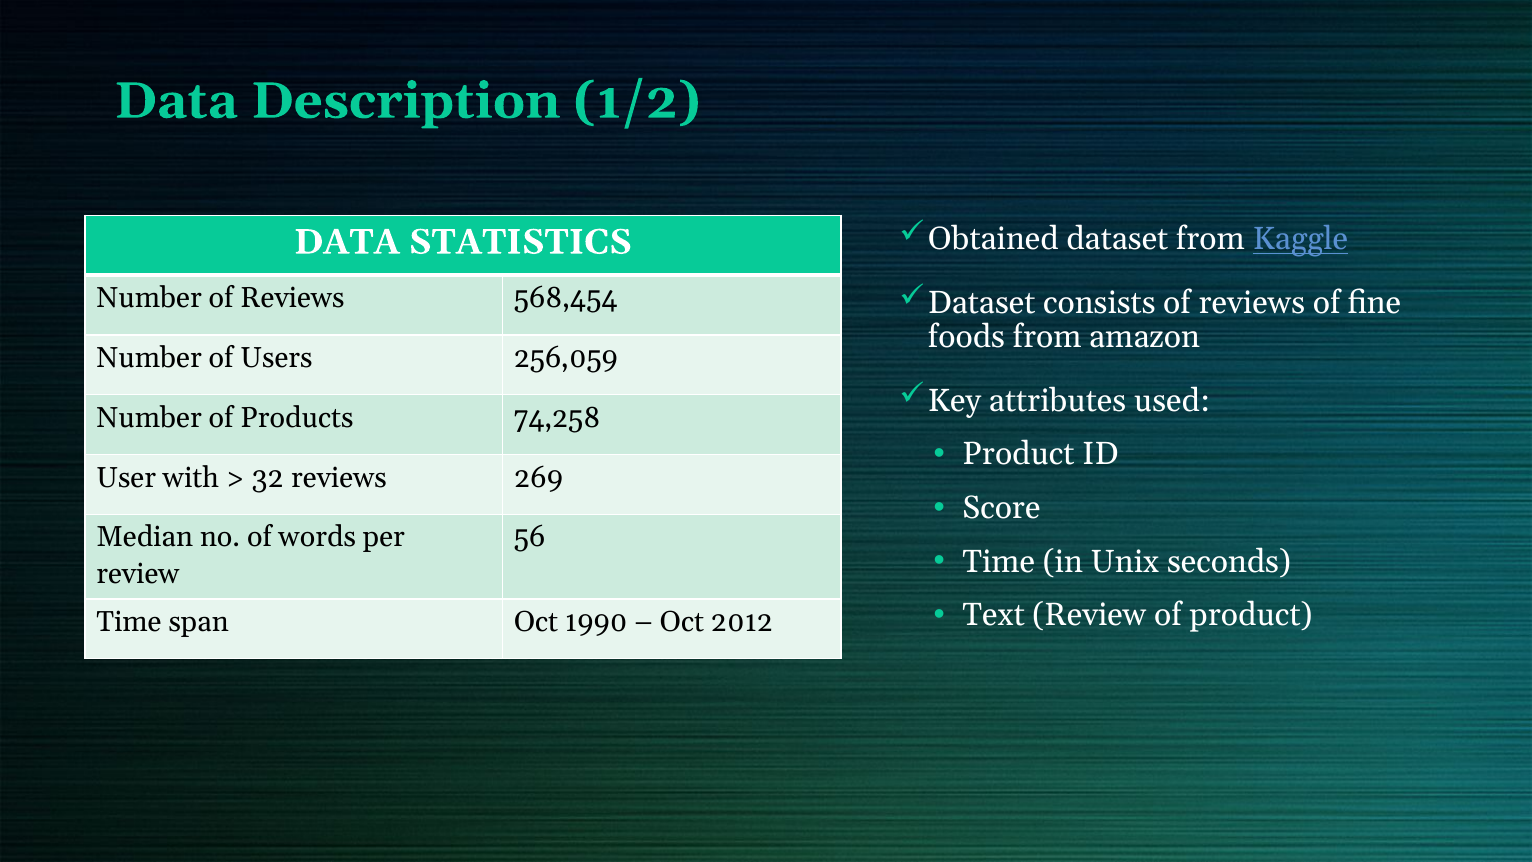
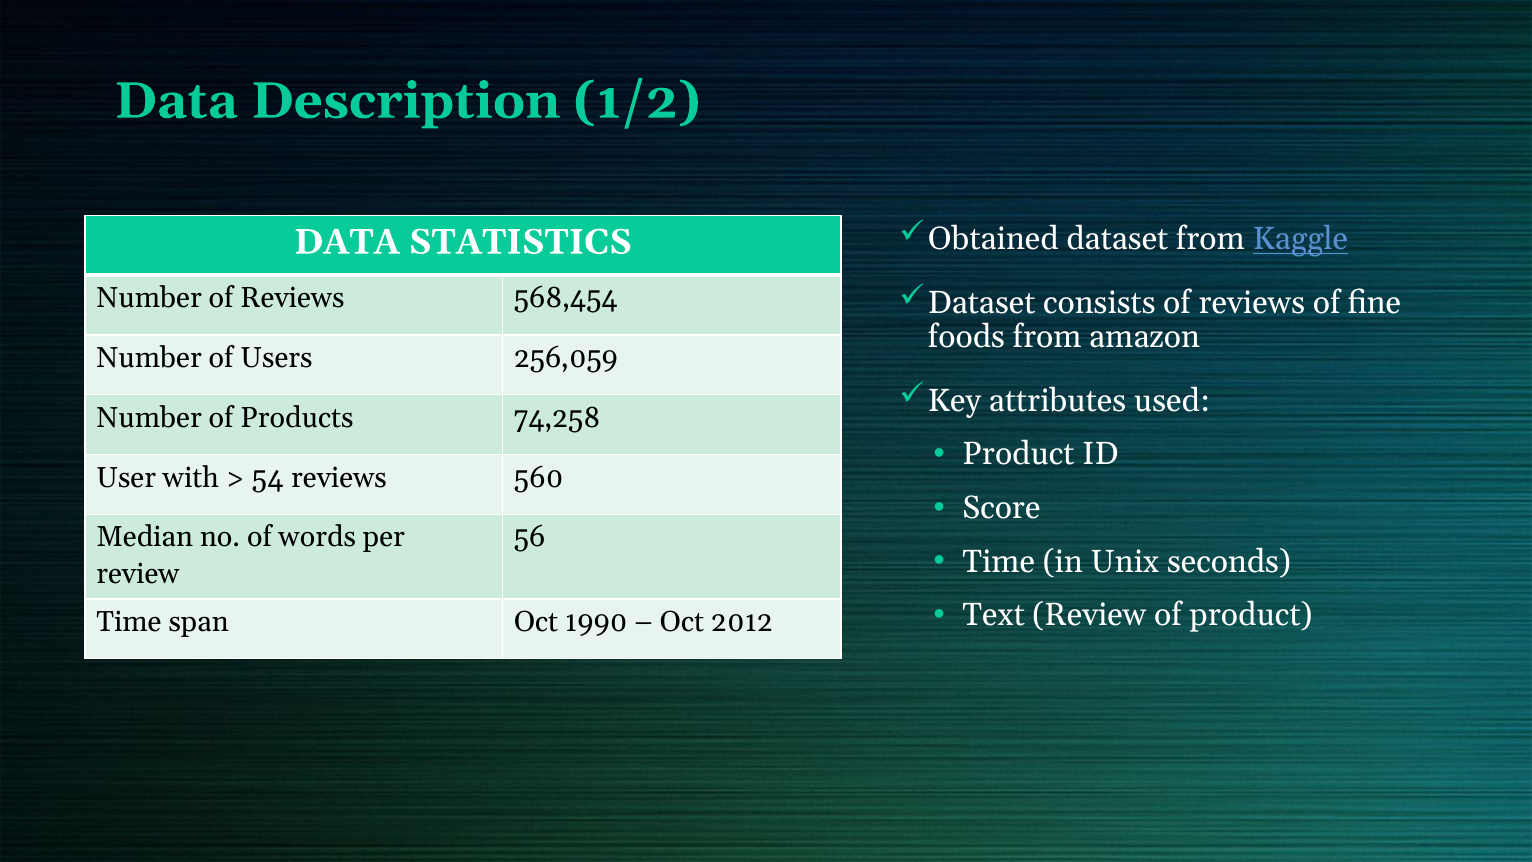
32: 32 -> 54
269: 269 -> 560
